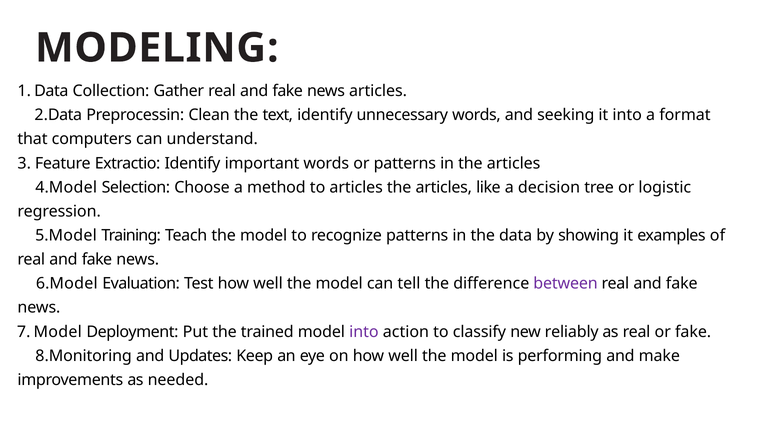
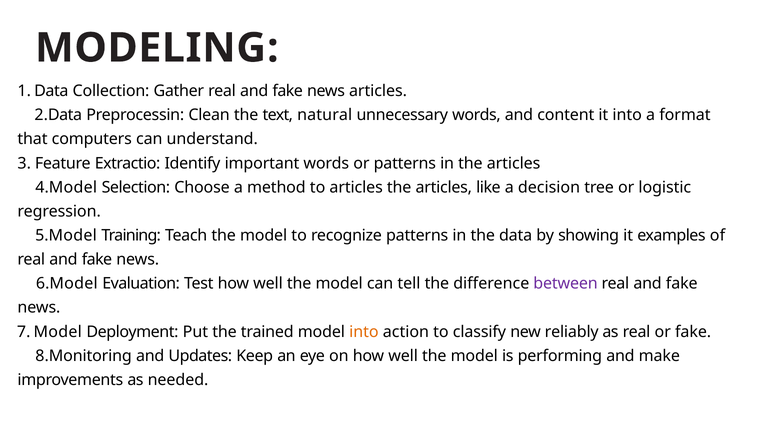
text identify: identify -> natural
seeking: seeking -> content
into at (364, 332) colour: purple -> orange
